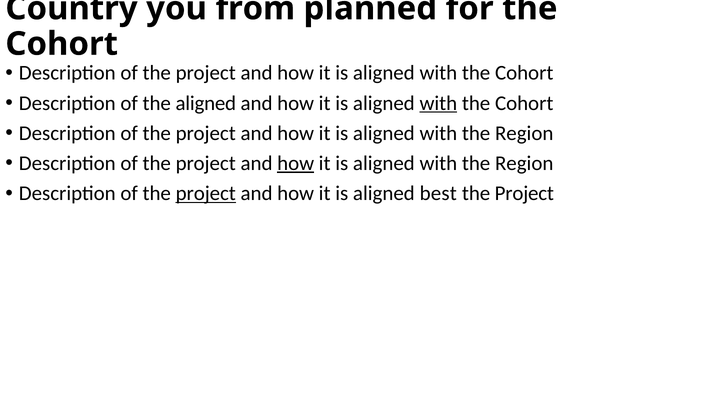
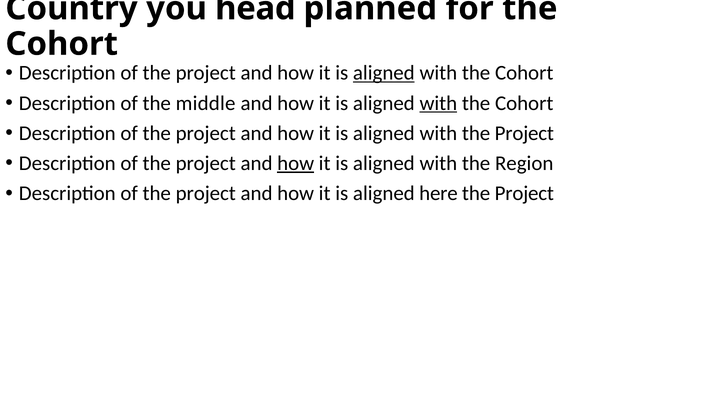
from: from -> head
aligned at (384, 73) underline: none -> present
the aligned: aligned -> middle
Region at (524, 133): Region -> Project
project at (206, 193) underline: present -> none
best: best -> here
